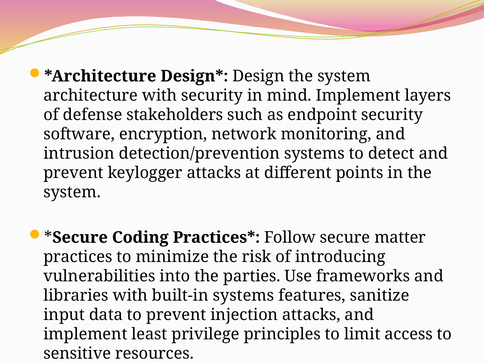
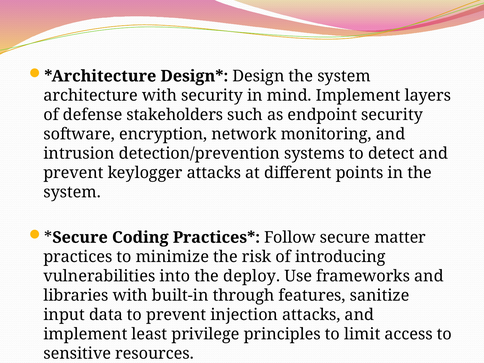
parties: parties -> deploy
built-in systems: systems -> through
